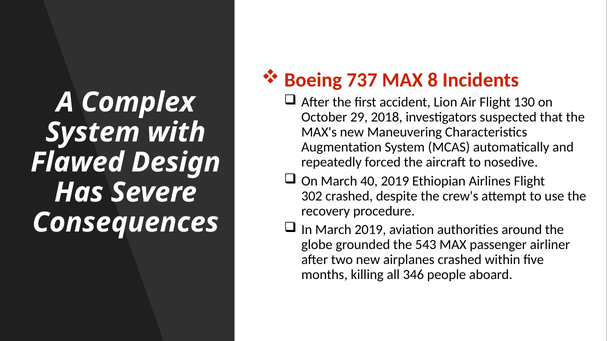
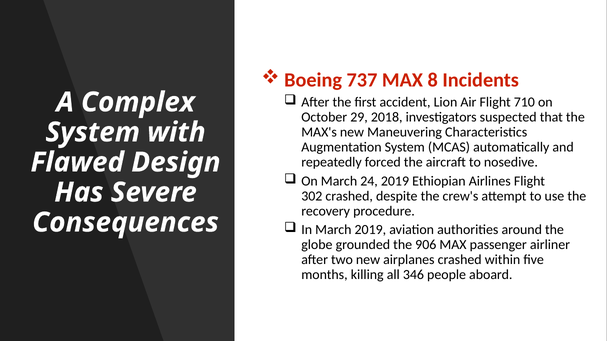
130: 130 -> 710
40: 40 -> 24
543: 543 -> 906
